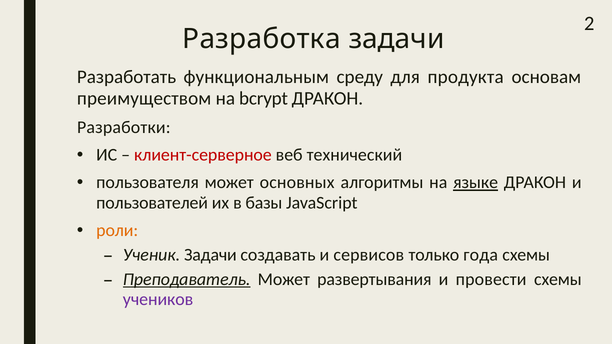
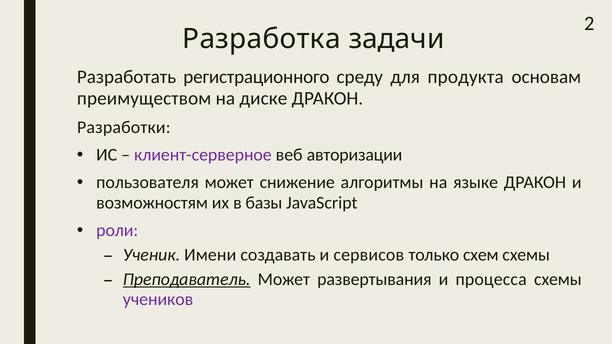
функциональным: функциональным -> регистрационного
bcrypt: bcrypt -> диске
клиент-серверное colour: red -> purple
технический: технический -> авторизации
основных: основных -> снижение
языке underline: present -> none
пользователей: пользователей -> возможностям
роли colour: orange -> purple
Ученик Задачи: Задачи -> Имени
года: года -> схем
провести: провести -> процесса
